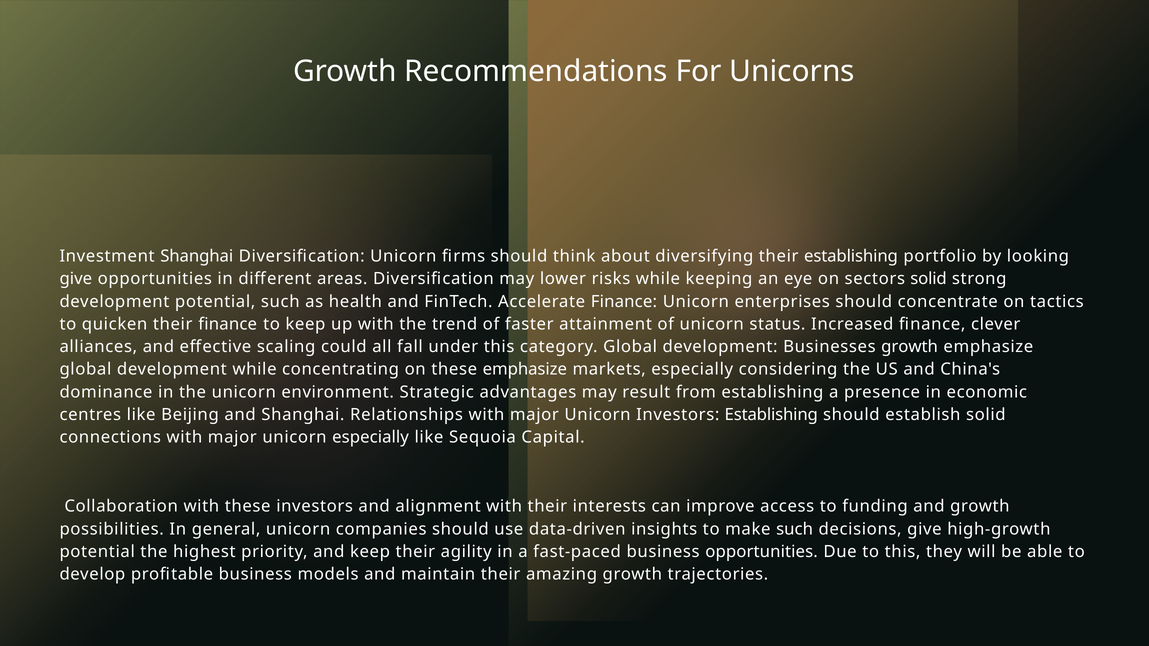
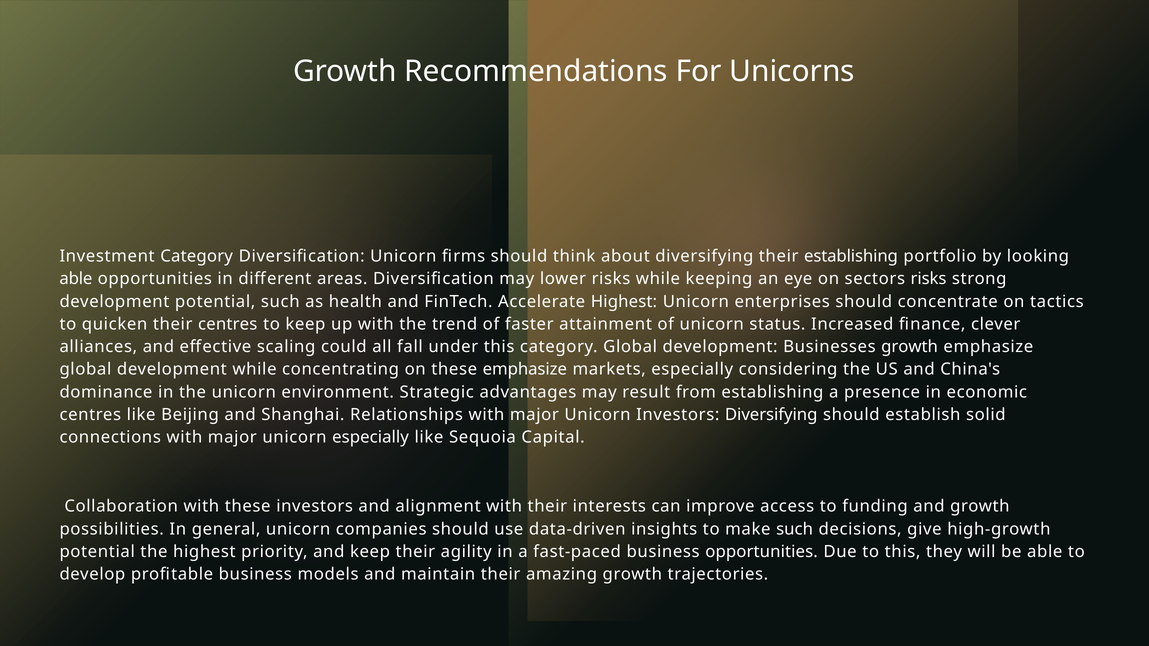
Investment Shanghai: Shanghai -> Category
give at (76, 279): give -> able
sectors solid: solid -> risks
Accelerate Finance: Finance -> Highest
their finance: finance -> centres
Investors Establishing: Establishing -> Diversifying
